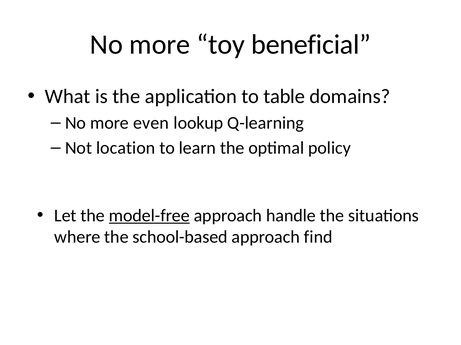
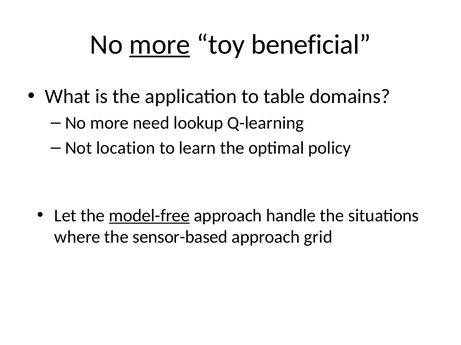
more at (160, 45) underline: none -> present
even: even -> need
school-based: school-based -> sensor-based
find: find -> grid
